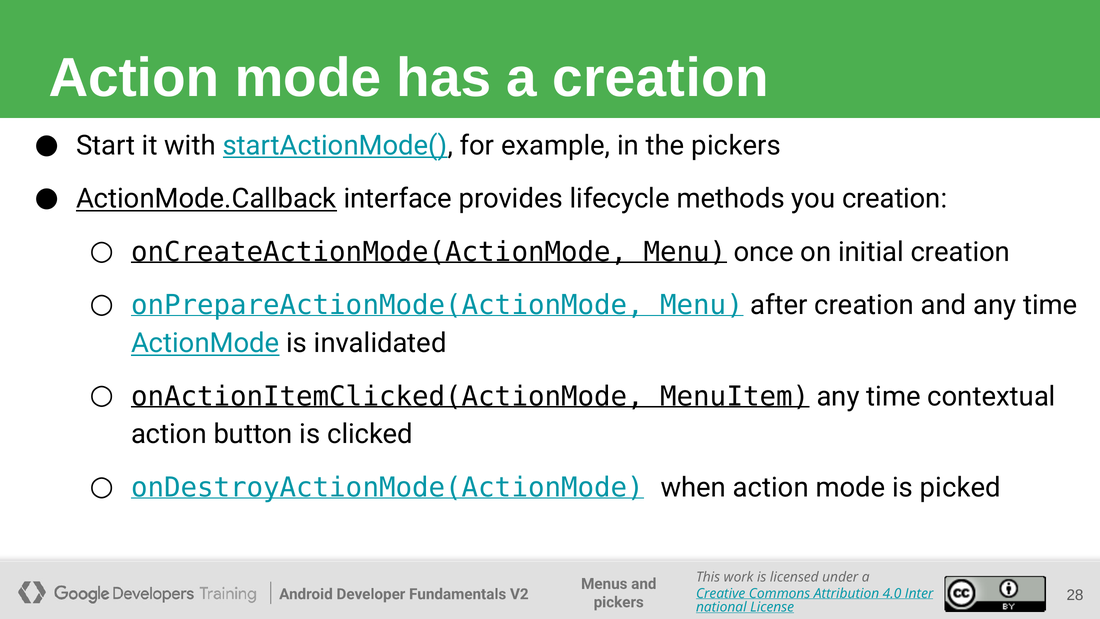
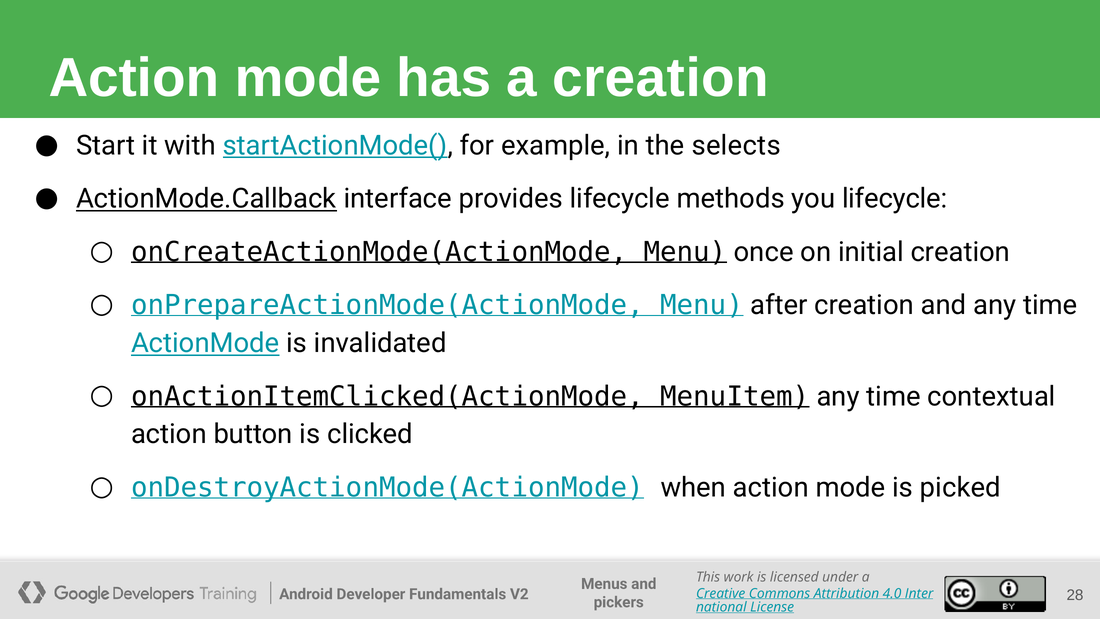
the pickers: pickers -> selects
you creation: creation -> lifecycle
